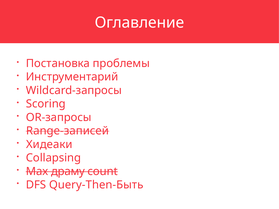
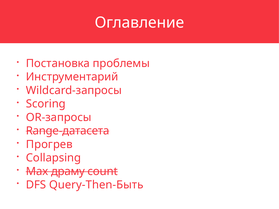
Range-записей: Range-записей -> Range-датасета
Хидеаки: Хидеаки -> Прогрев
